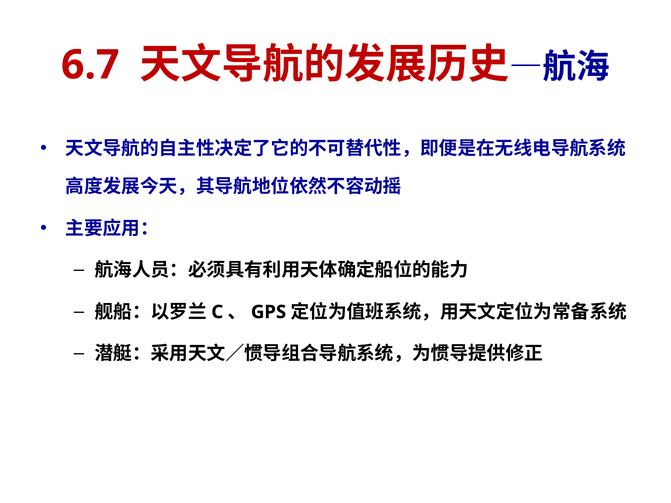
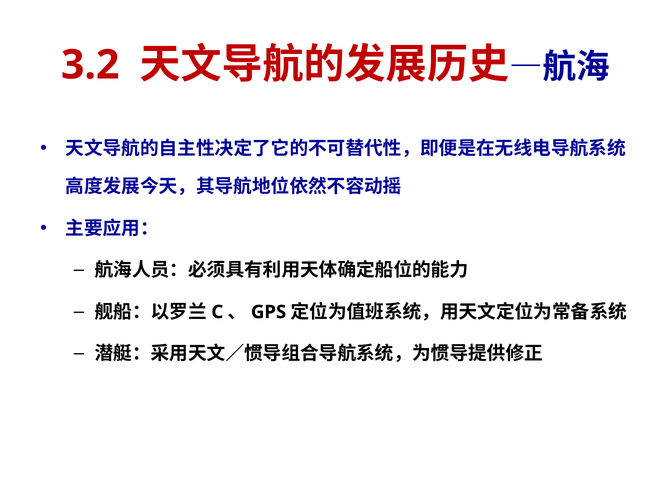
6.7: 6.7 -> 3.2
